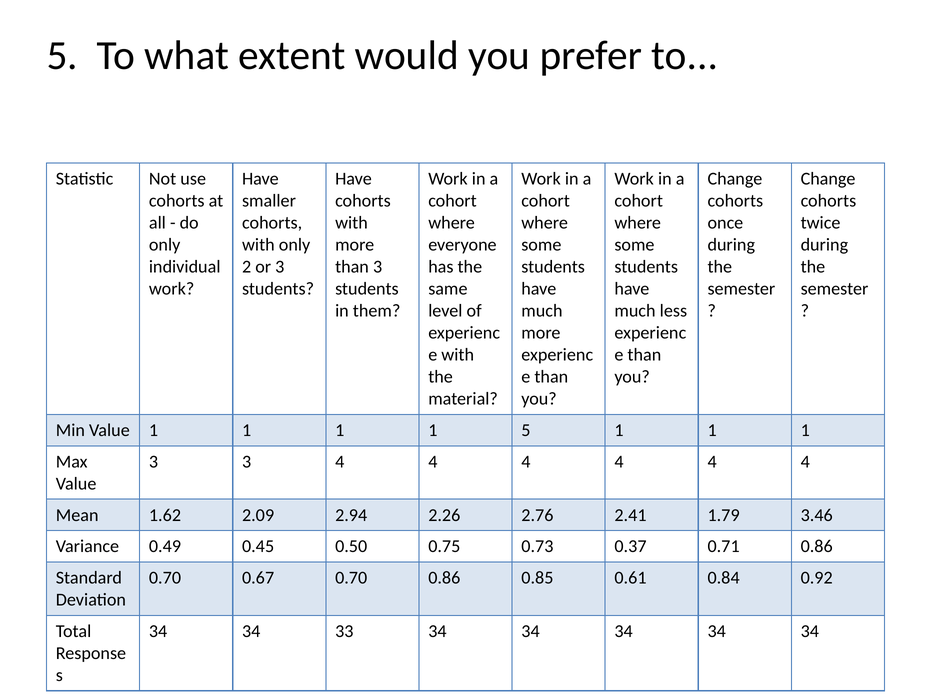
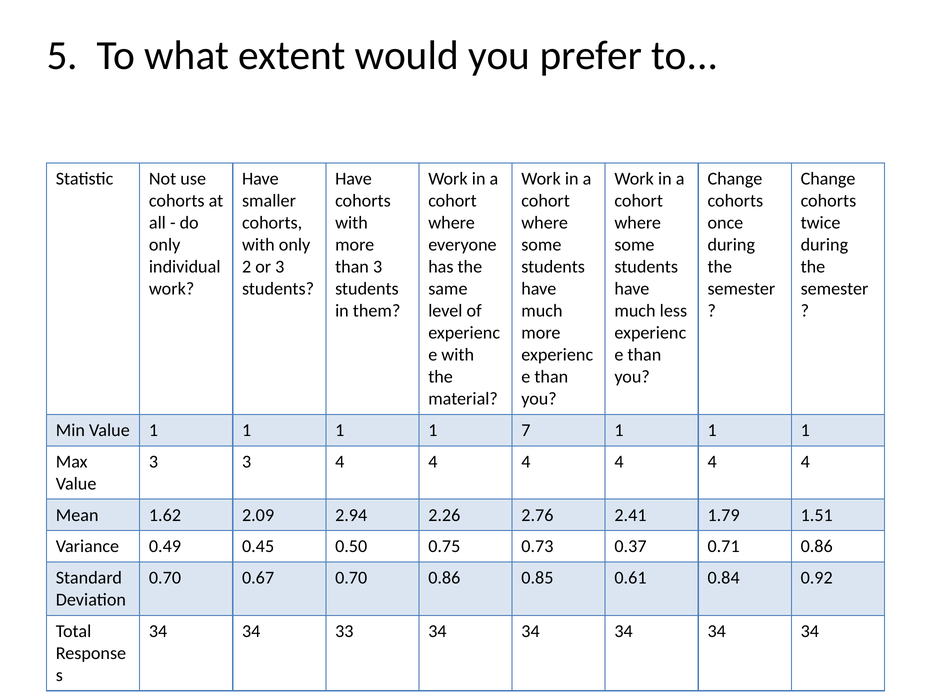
1 5: 5 -> 7
3.46: 3.46 -> 1.51
